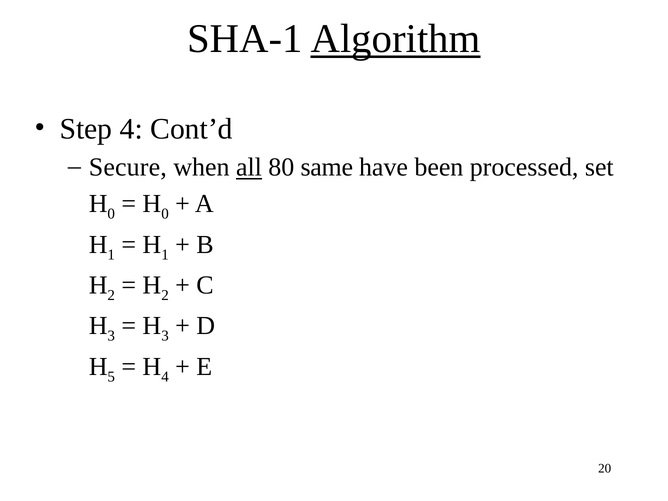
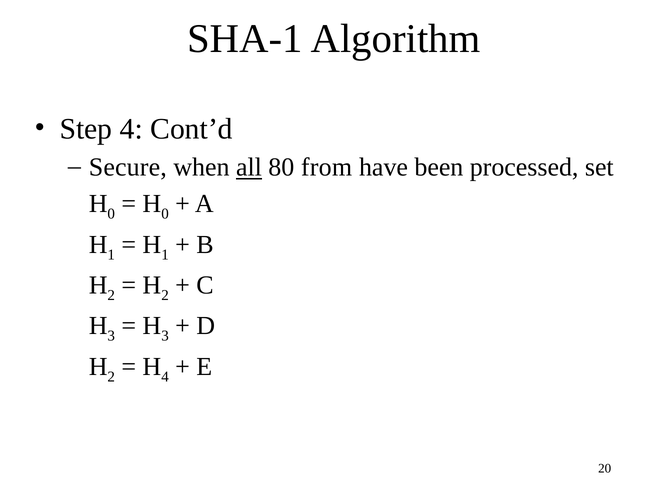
Algorithm underline: present -> none
same: same -> from
5 at (111, 377): 5 -> 2
